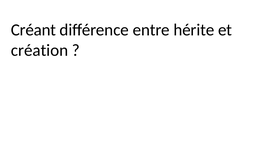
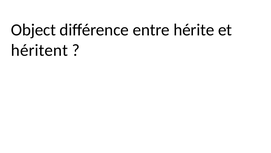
Créant: Créant -> Object
création: création -> héritent
